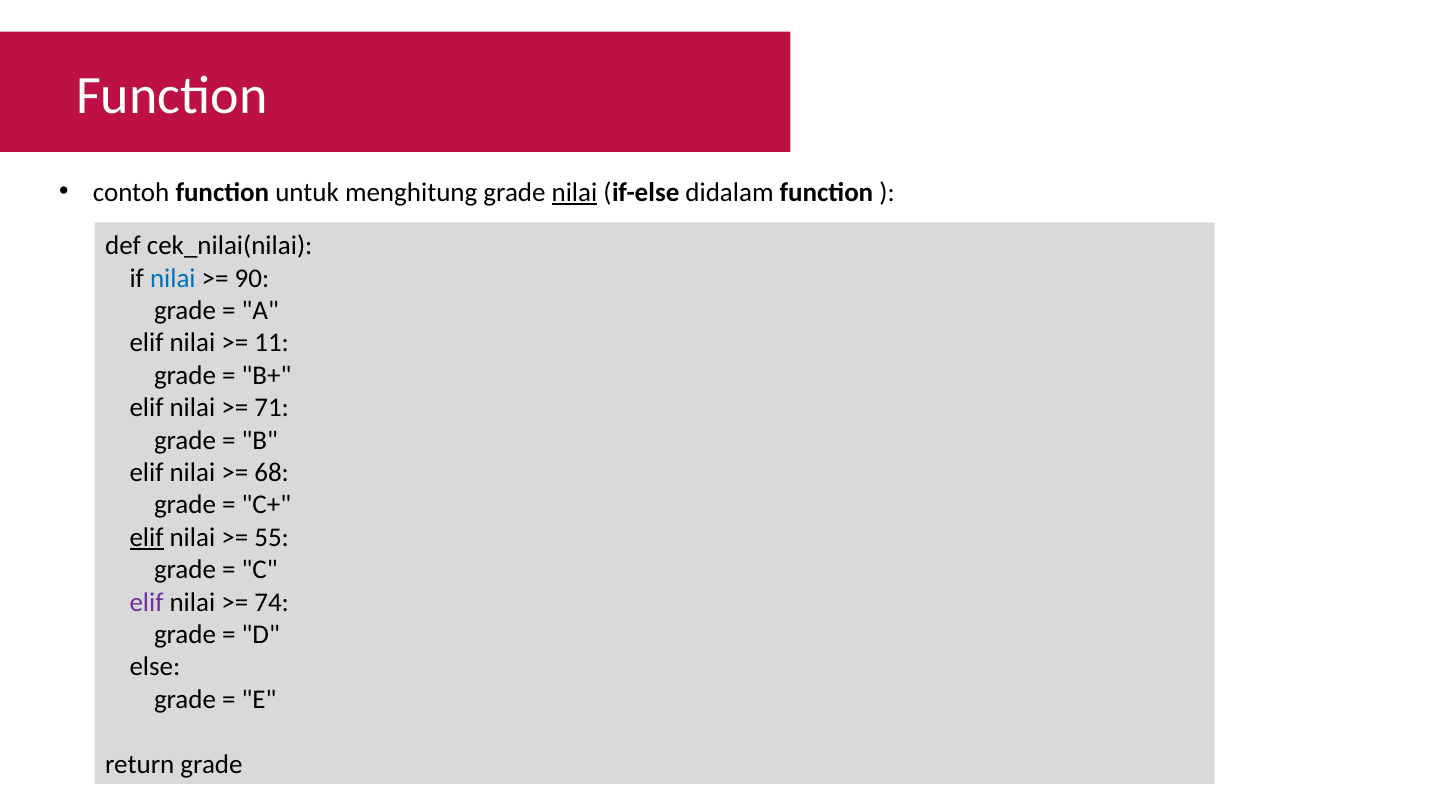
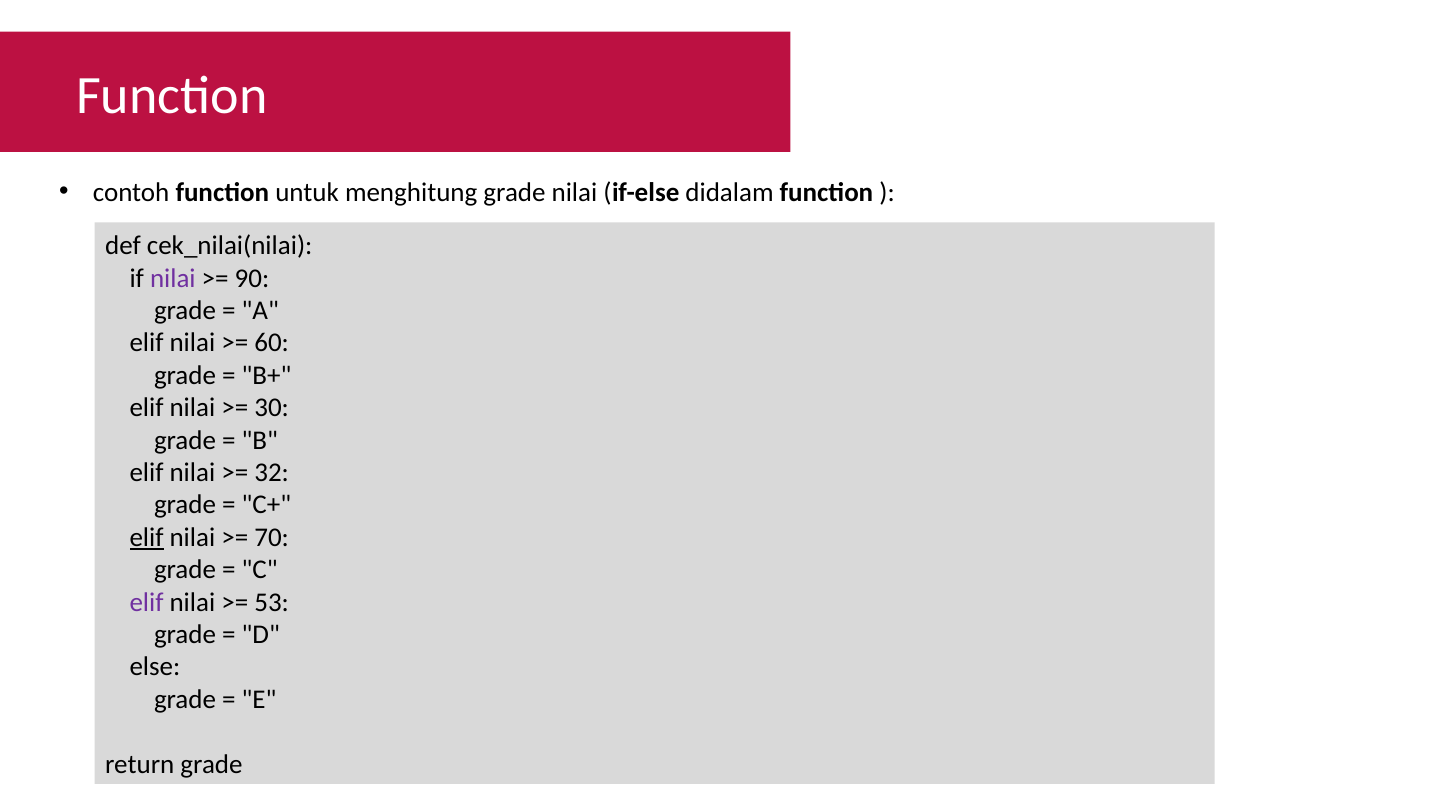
nilai at (574, 193) underline: present -> none
nilai at (173, 278) colour: blue -> purple
11: 11 -> 60
71: 71 -> 30
68: 68 -> 32
55: 55 -> 70
74: 74 -> 53
